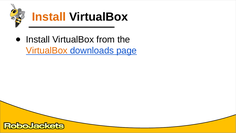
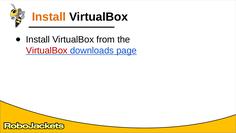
VirtualBox at (47, 51) colour: orange -> red
